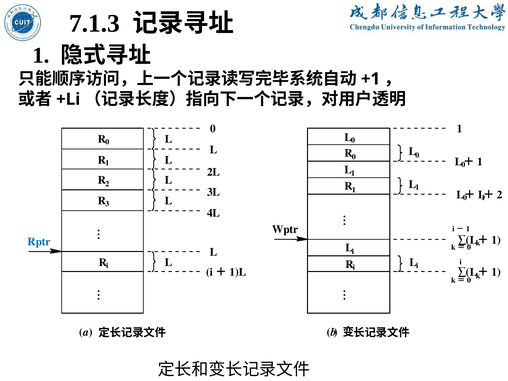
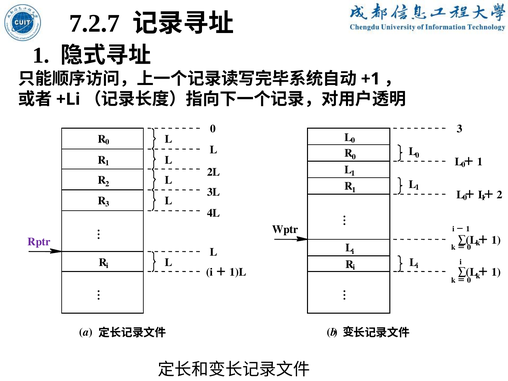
7.1.3: 7.1.3 -> 7.2.7
0 1: 1 -> 3
Rptr colour: blue -> purple
